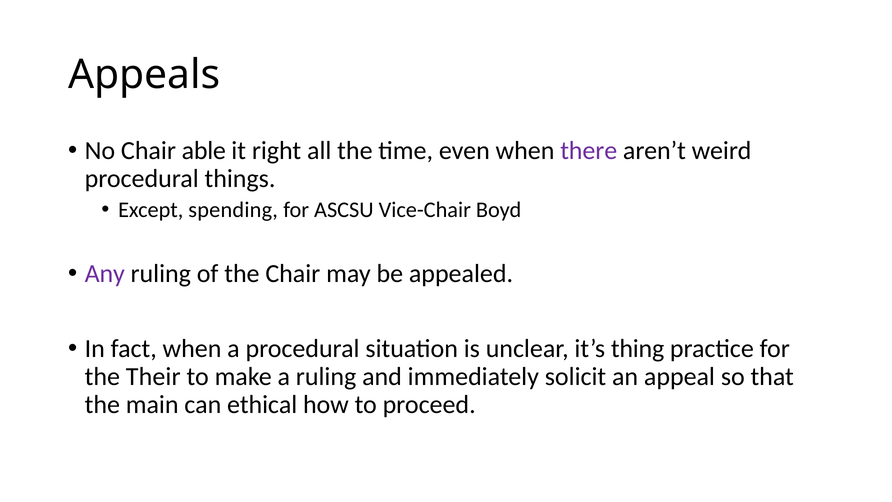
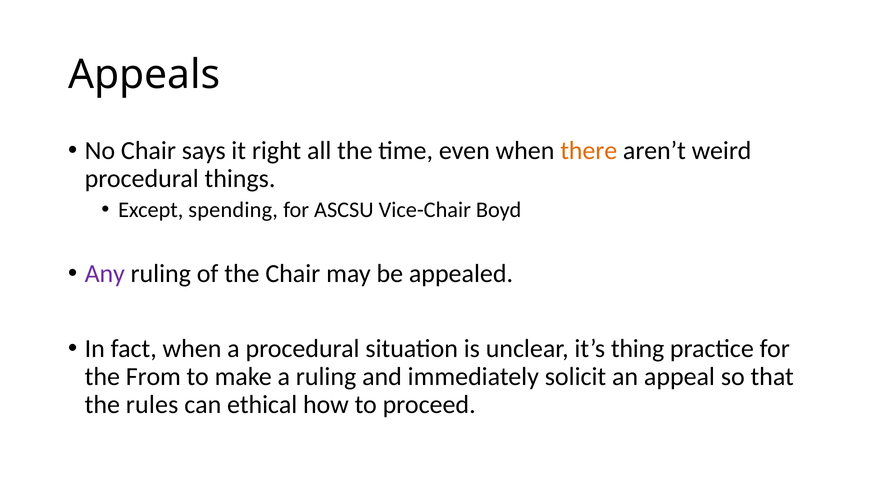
able: able -> says
there colour: purple -> orange
Their: Their -> From
main: main -> rules
